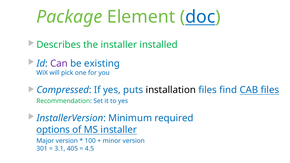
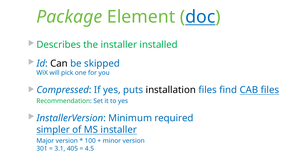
Can colour: purple -> black
existing: existing -> skipped
options: options -> simpler
